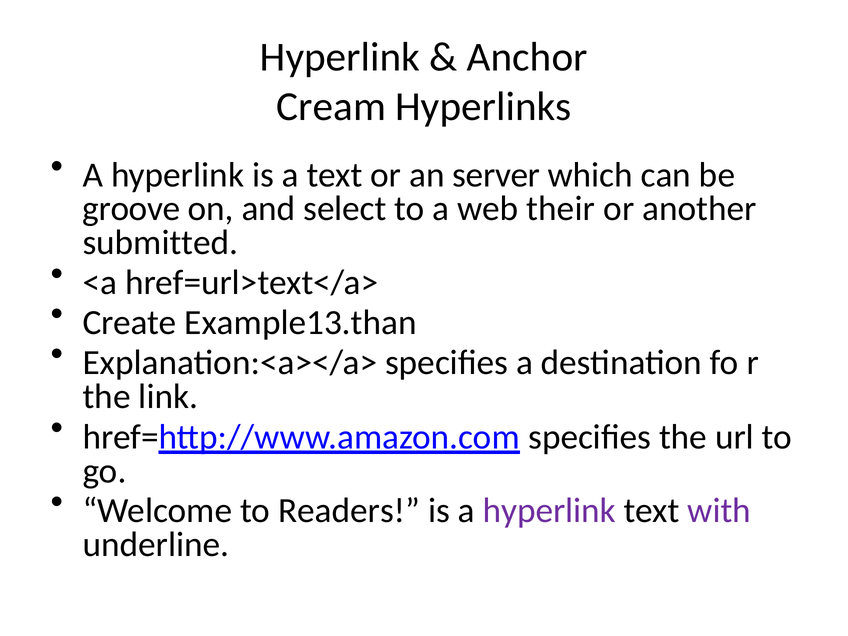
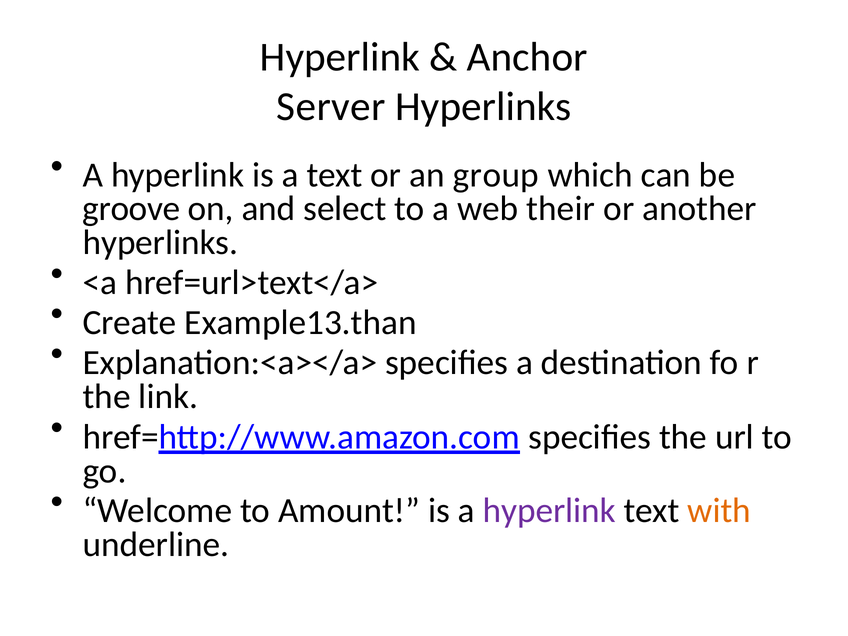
Cream: Cream -> Server
server: server -> group
submitted at (160, 243): submitted -> hyperlinks
Readers: Readers -> Amount
with colour: purple -> orange
